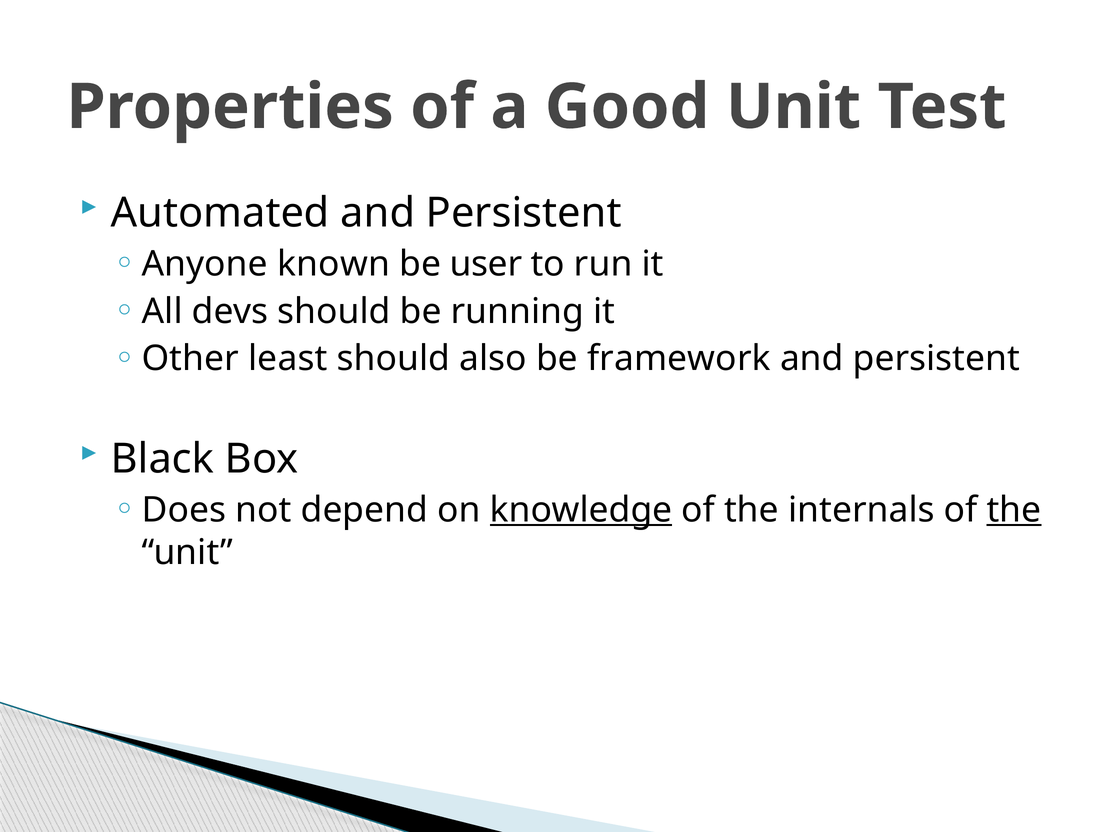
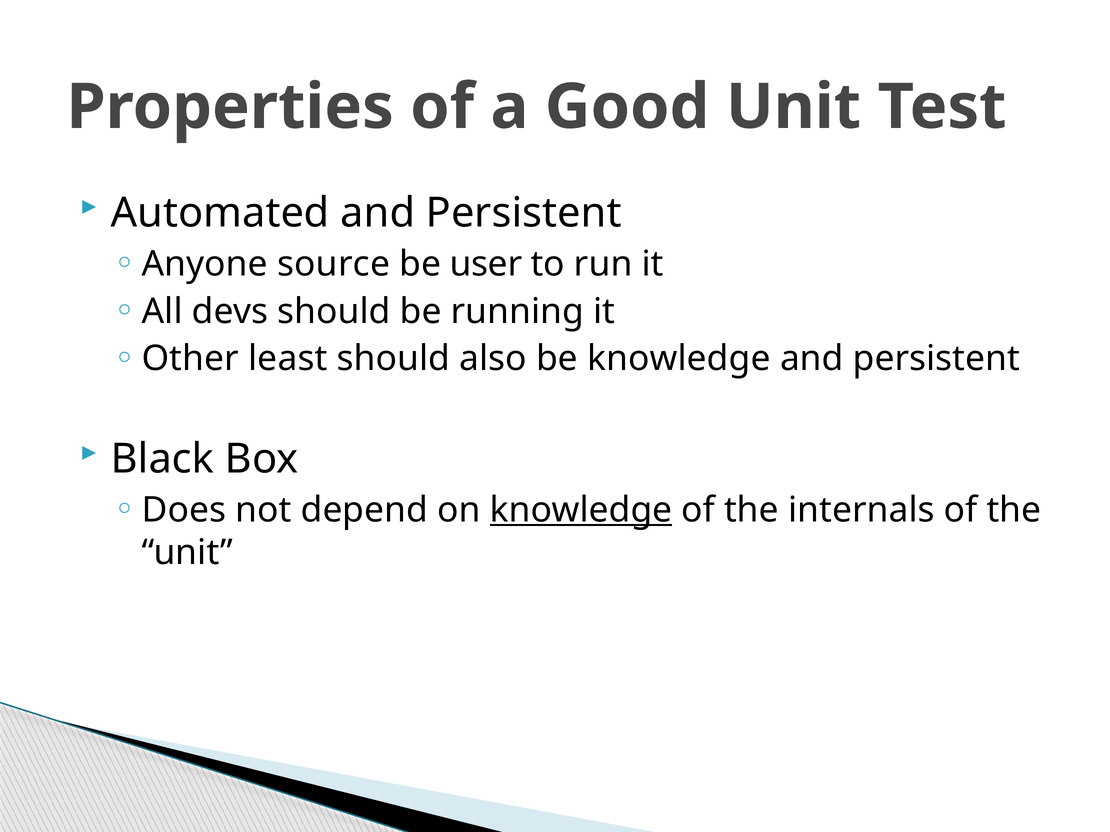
known: known -> source
be framework: framework -> knowledge
the at (1014, 510) underline: present -> none
